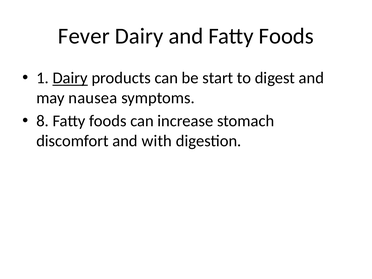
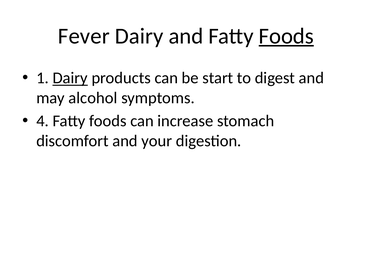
Foods at (286, 36) underline: none -> present
nausea: nausea -> alcohol
8: 8 -> 4
with: with -> your
